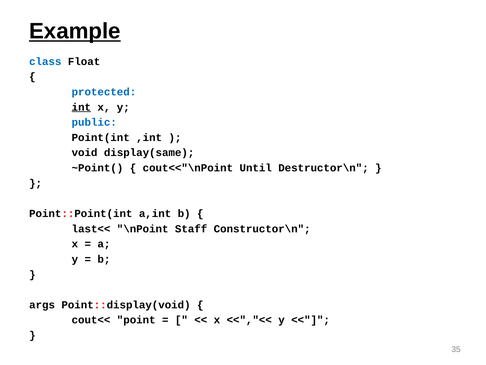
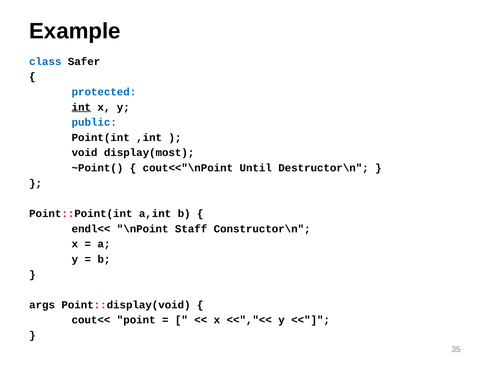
Example underline: present -> none
Float: Float -> Safer
display(same: display(same -> display(most
last<<: last<< -> endl<<
